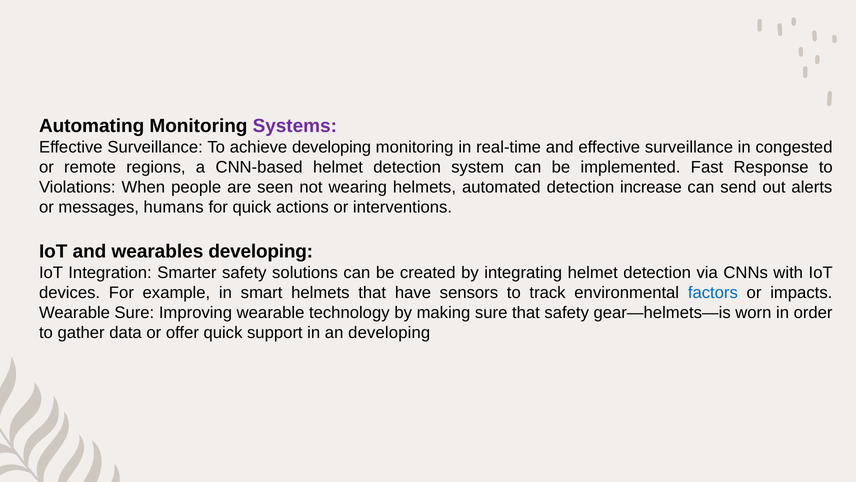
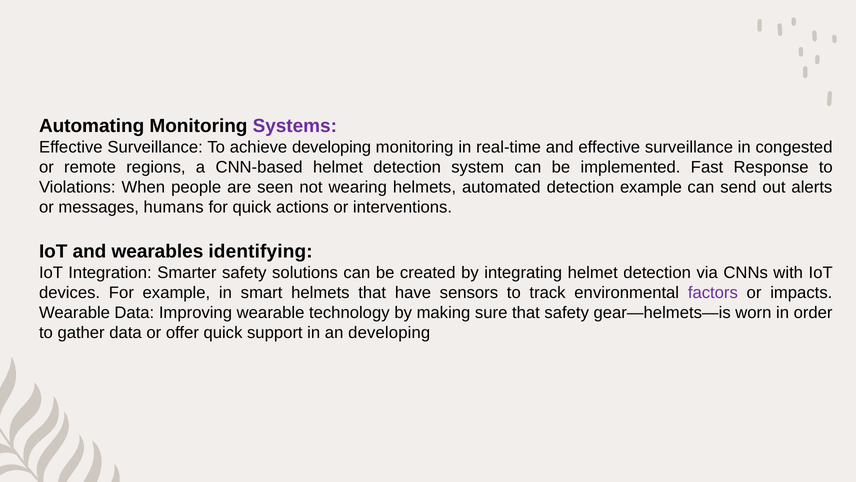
detection increase: increase -> example
wearables developing: developing -> identifying
factors colour: blue -> purple
Wearable Sure: Sure -> Data
